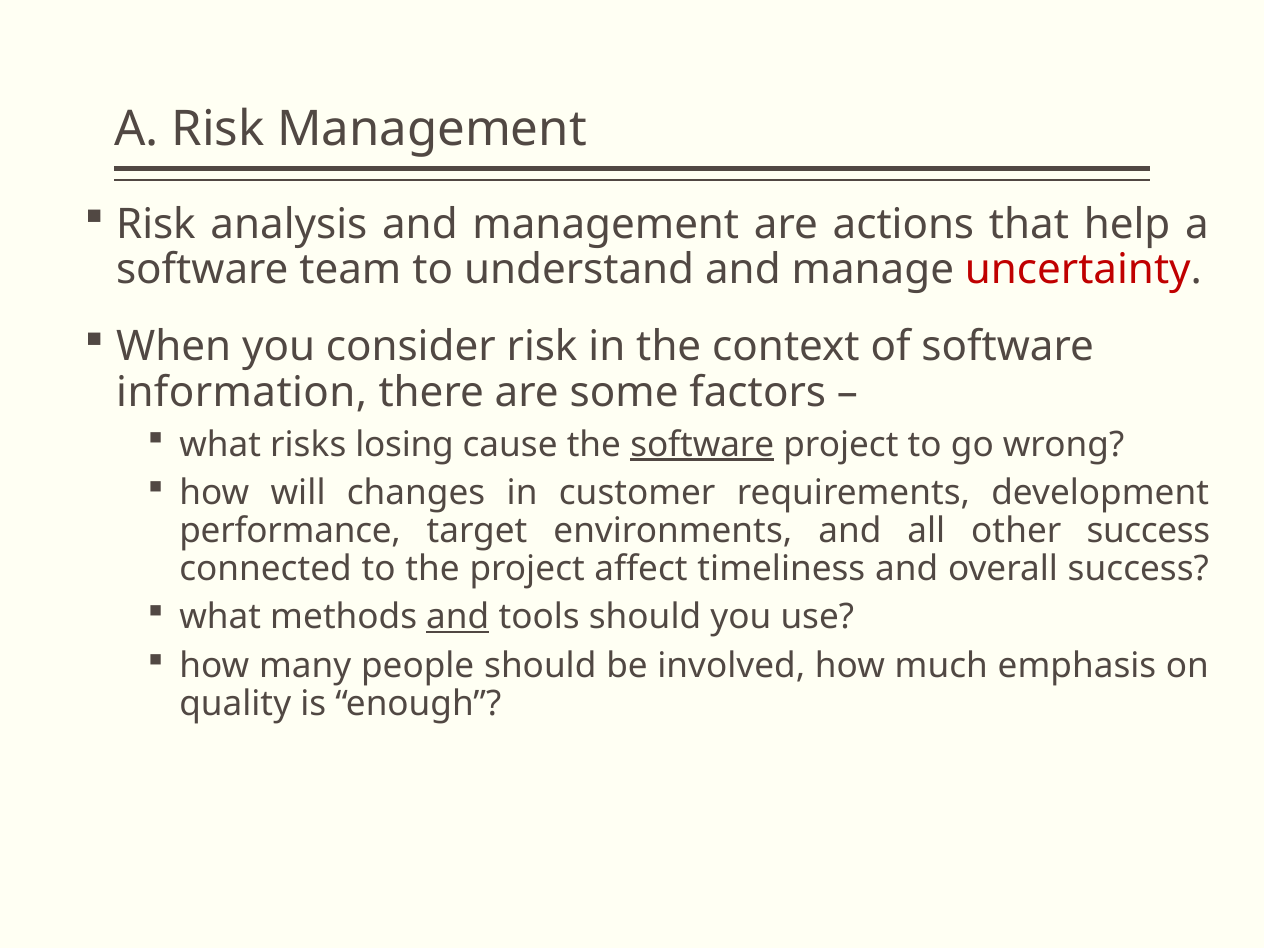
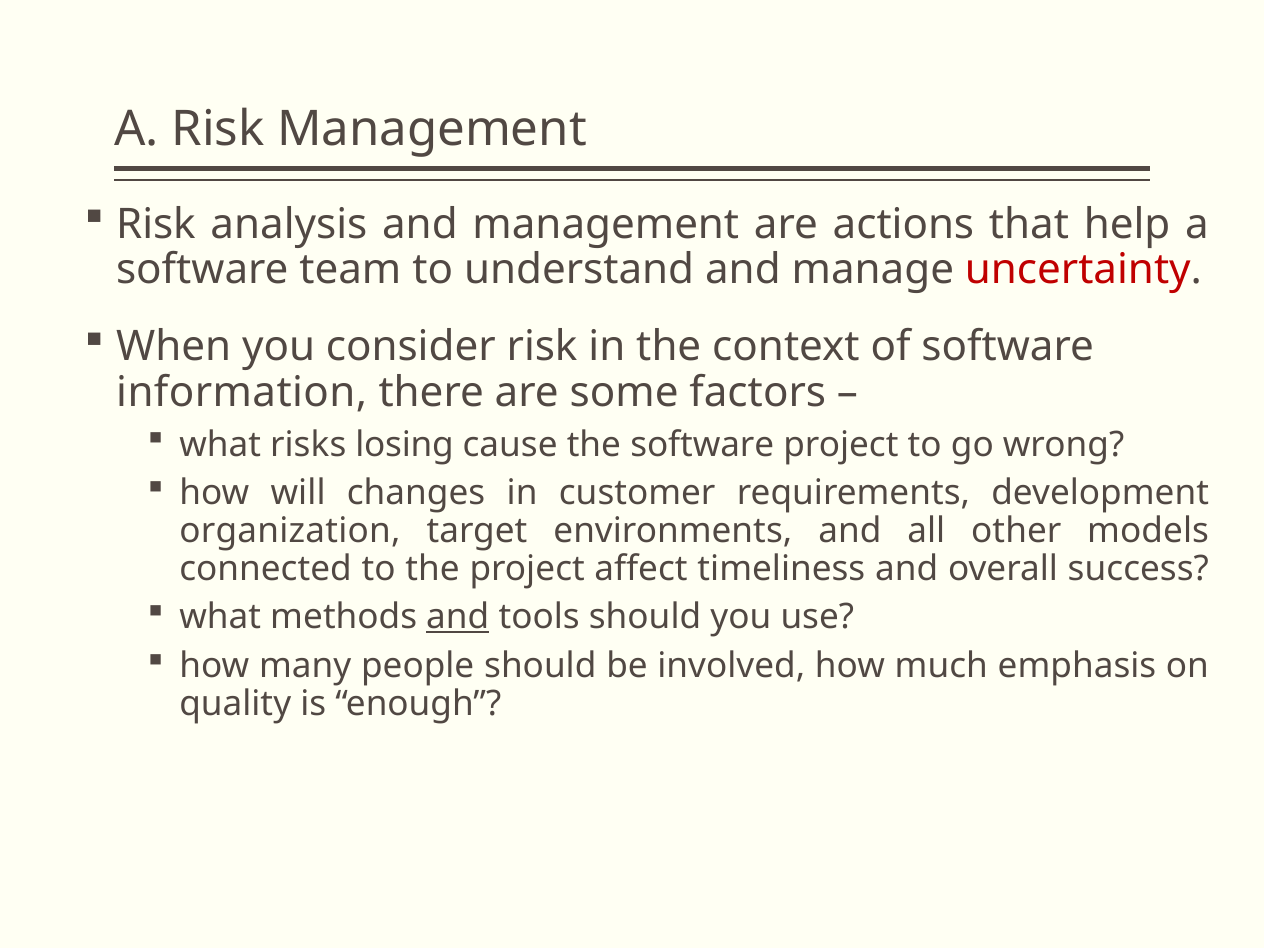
software at (702, 444) underline: present -> none
performance: performance -> organization
other success: success -> models
